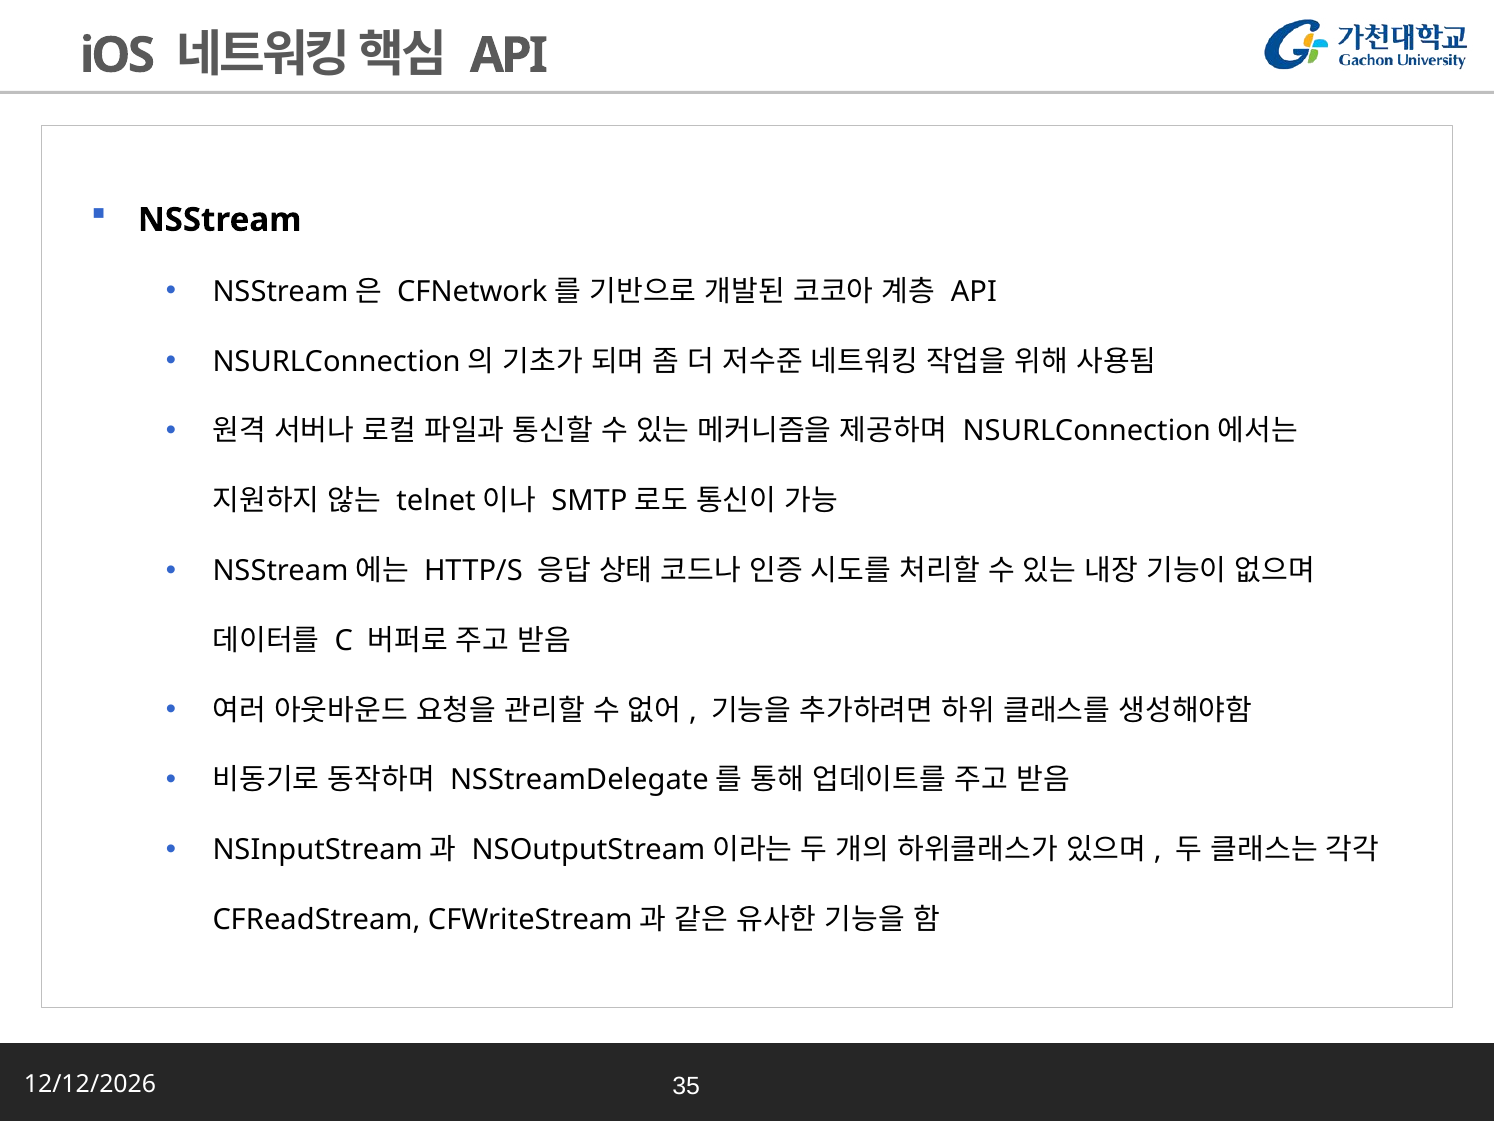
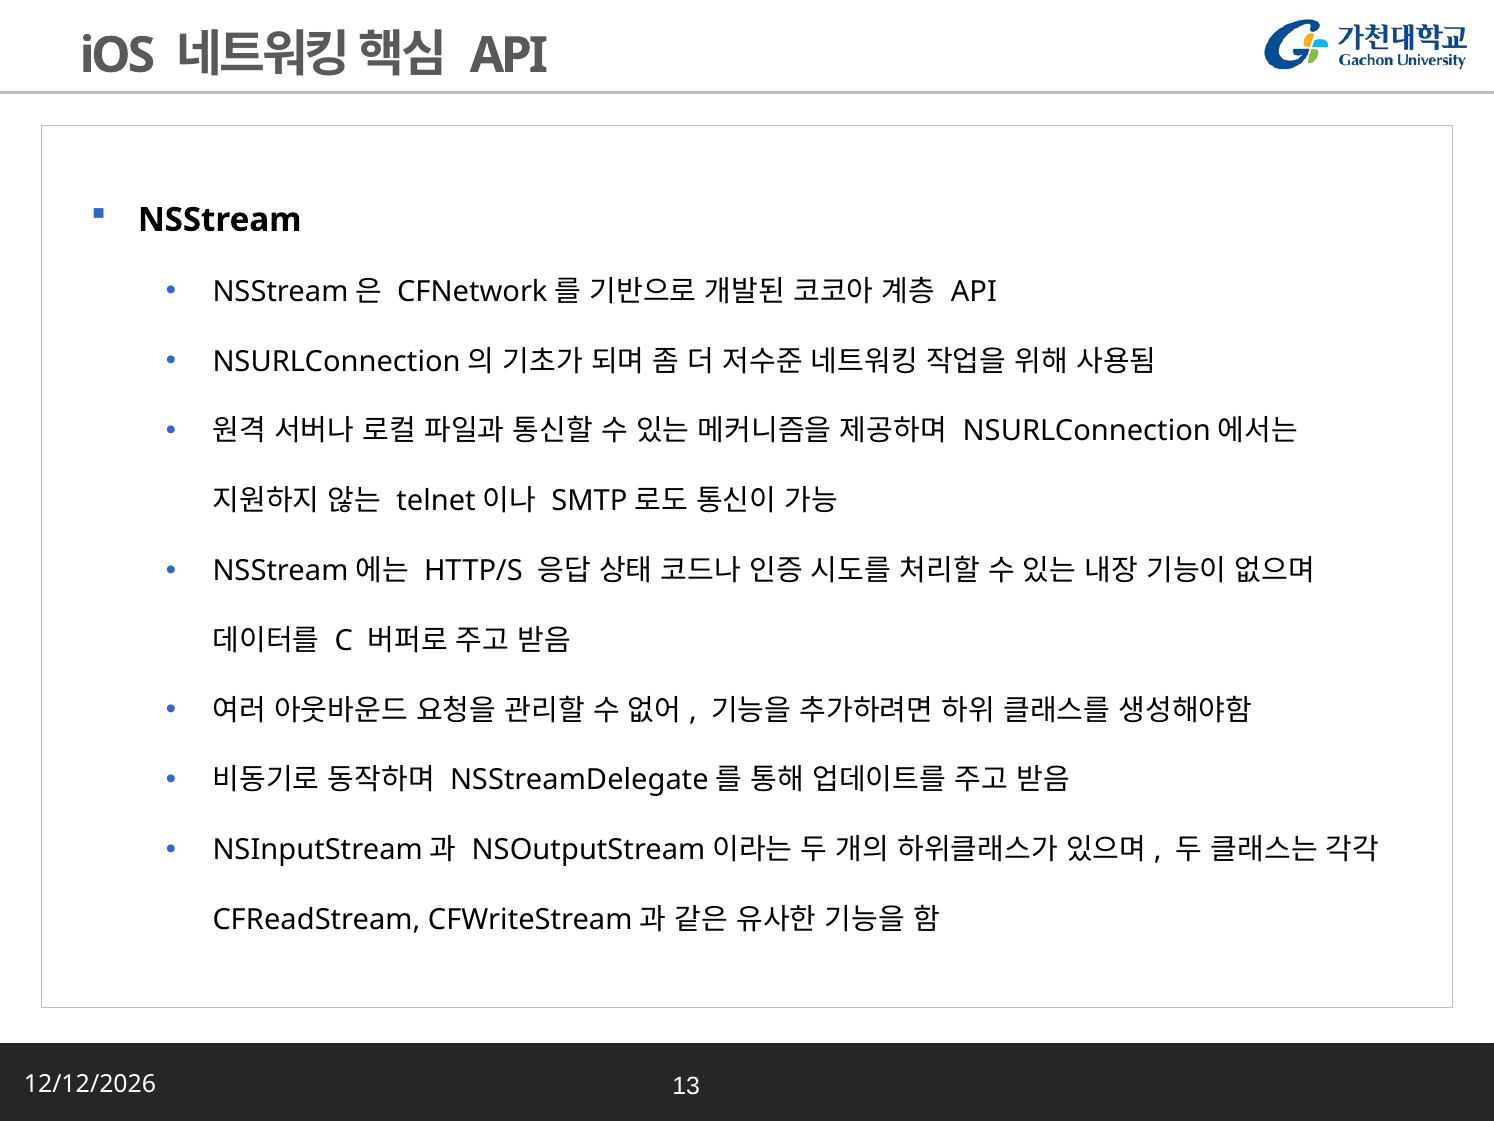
35: 35 -> 13
